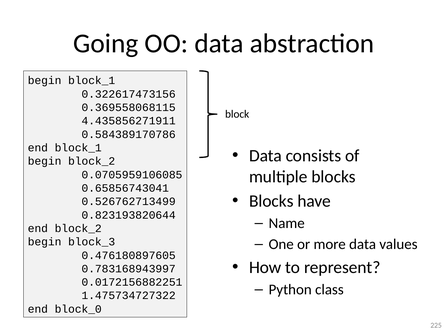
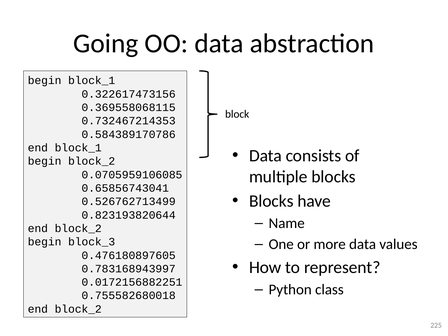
4.435856271911: 4.435856271911 -> 0.732467214353
1.475734727322: 1.475734727322 -> 0.755582680018
block_0 at (78, 309): block_0 -> block_2
